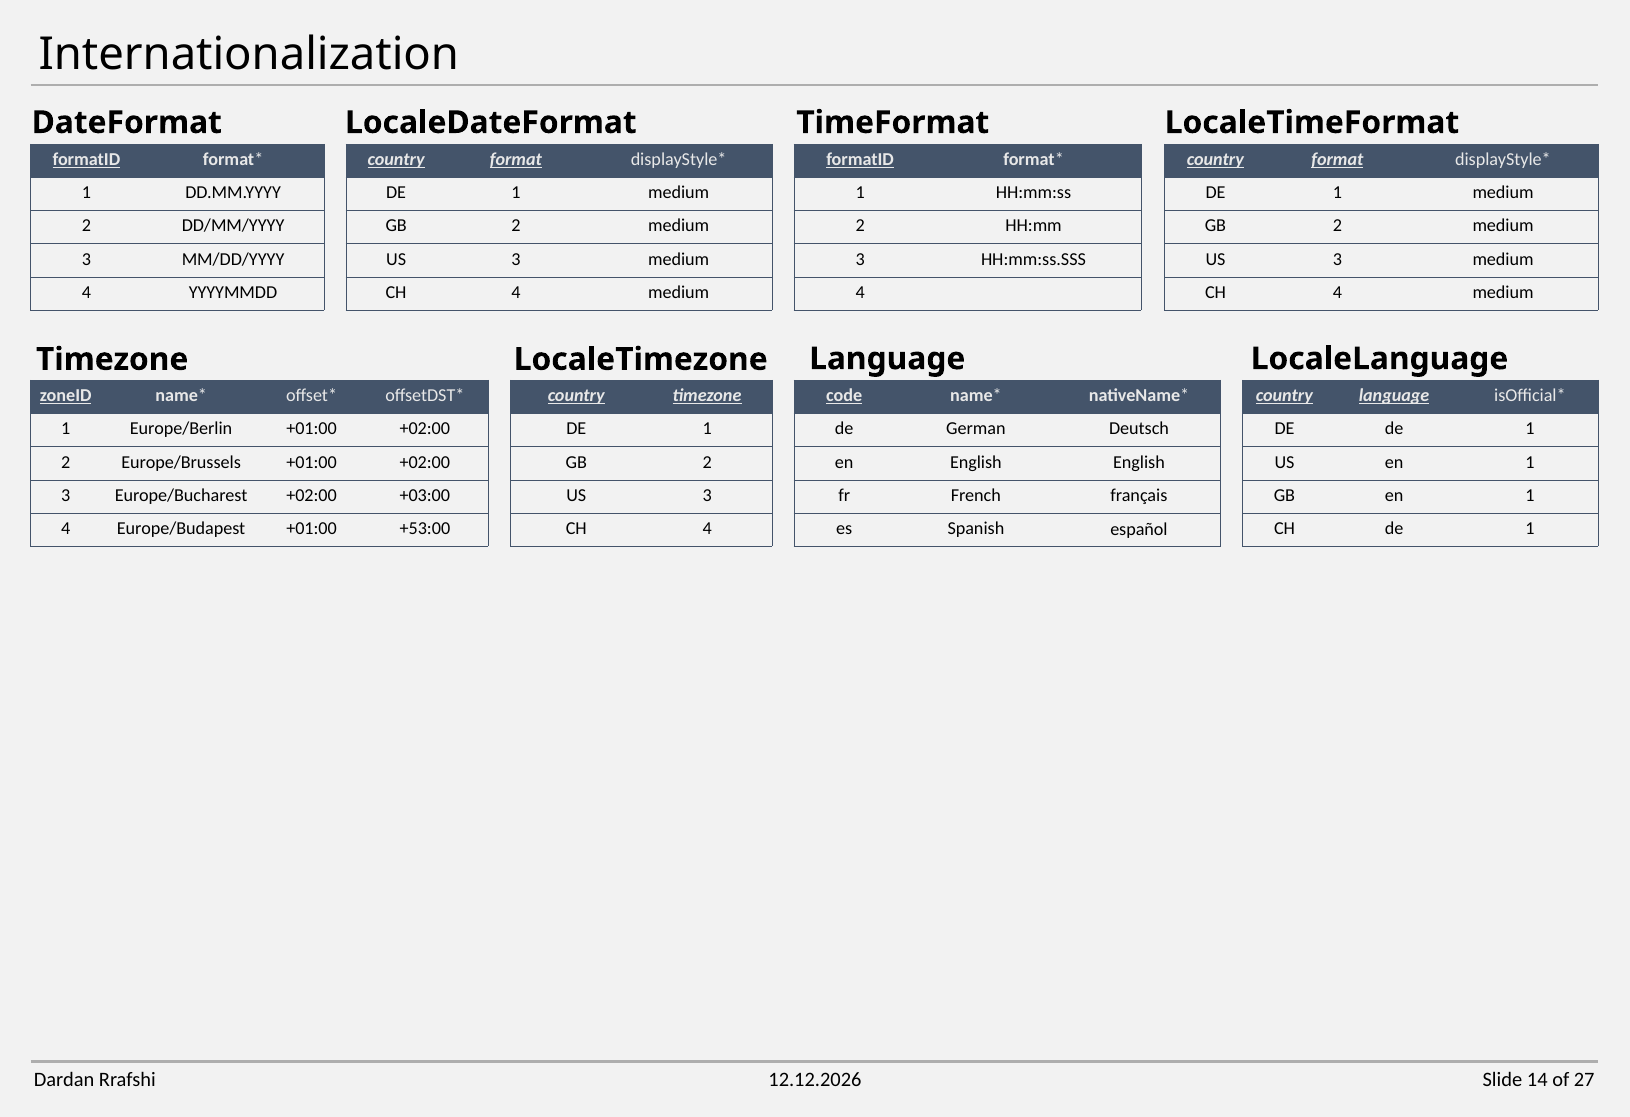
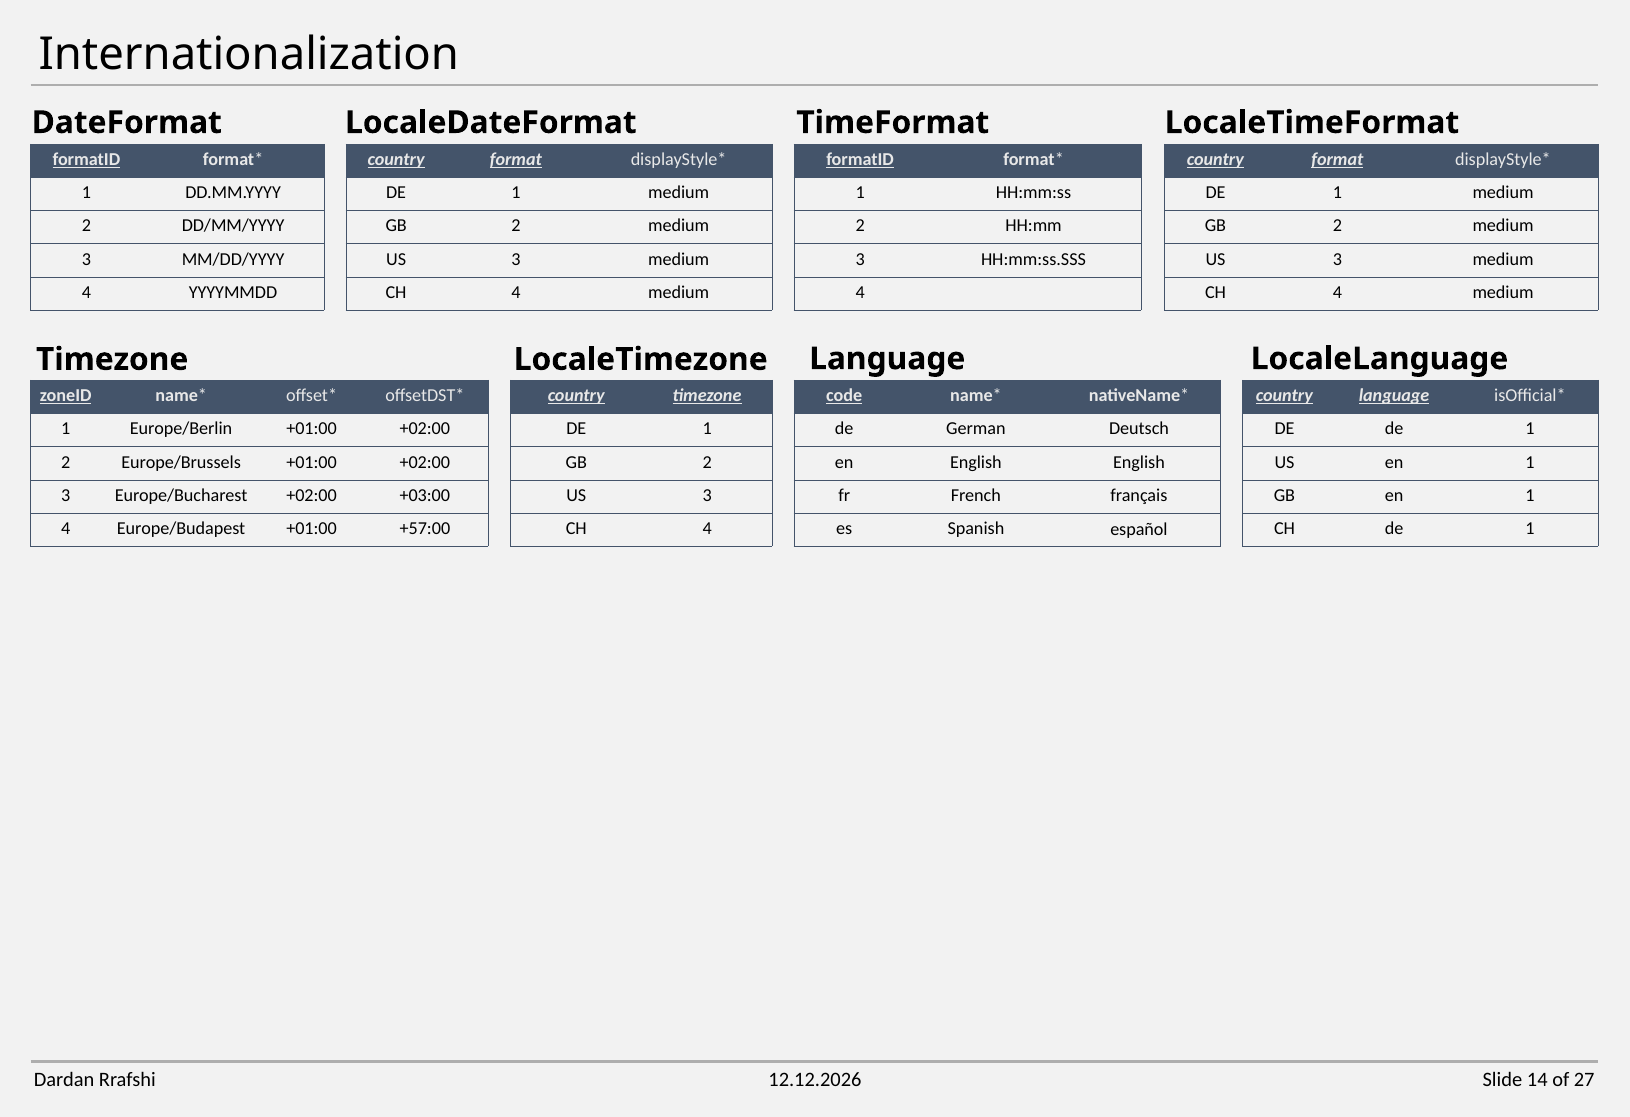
+53:00: +53:00 -> +57:00
